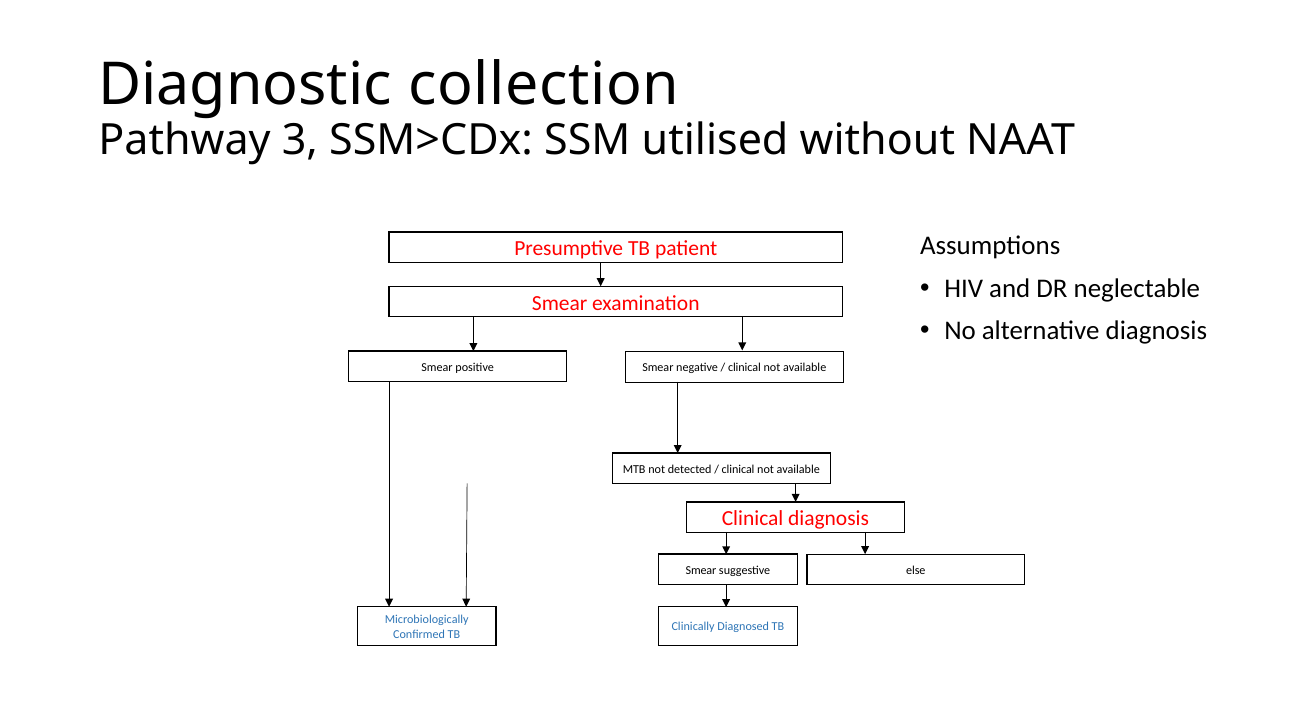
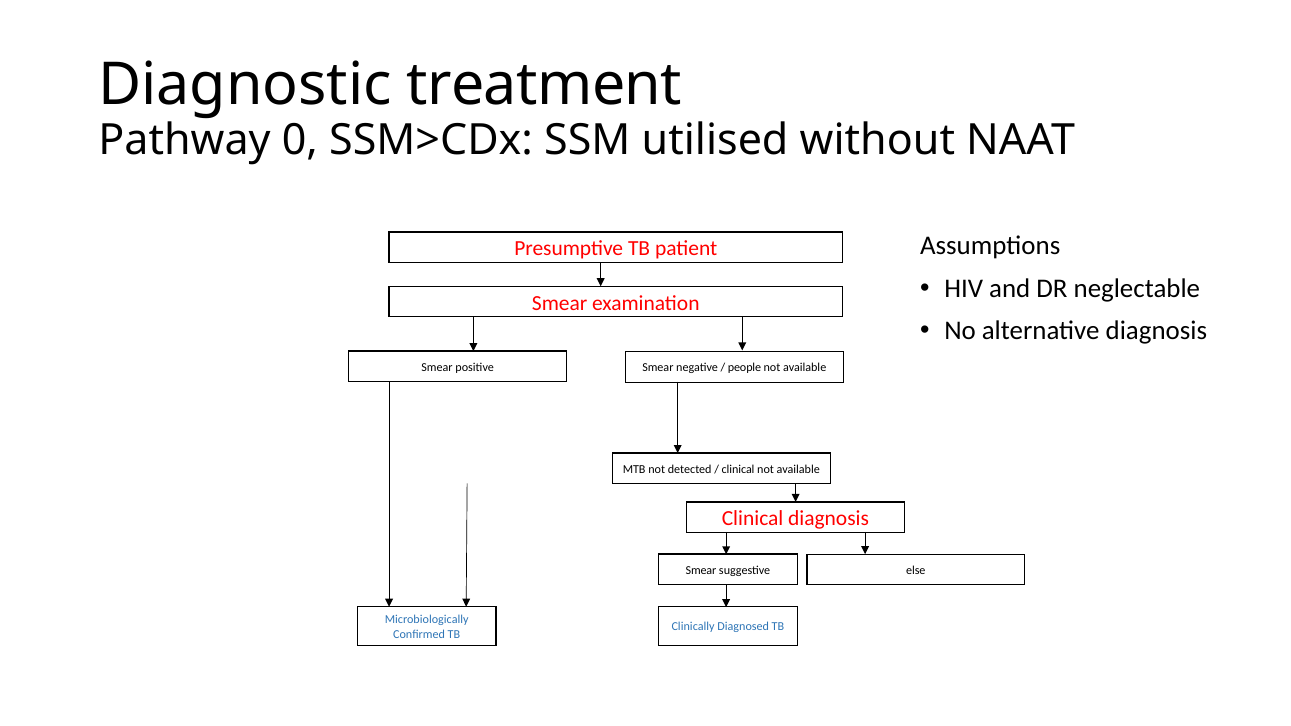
collection: collection -> treatment
3: 3 -> 0
clinical at (744, 368): clinical -> people
